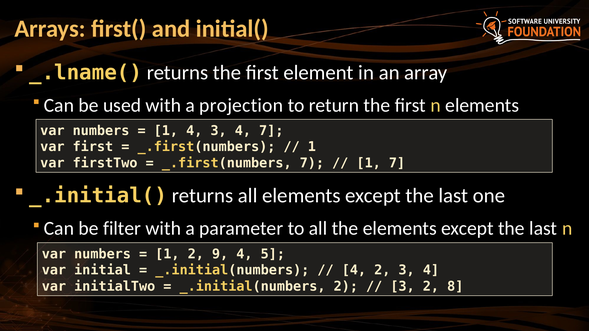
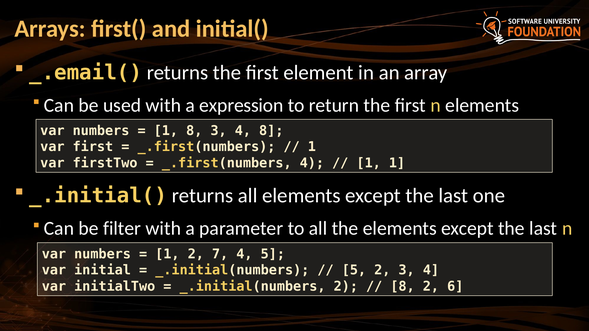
_.lname(: _.lname( -> _.email(
projection: projection -> expression
1 4: 4 -> 8
4 7: 7 -> 8
_.first(numbers 7: 7 -> 4
1 7: 7 -> 1
9: 9 -> 7
4 at (354, 270): 4 -> 5
3 at (403, 287): 3 -> 8
8: 8 -> 6
